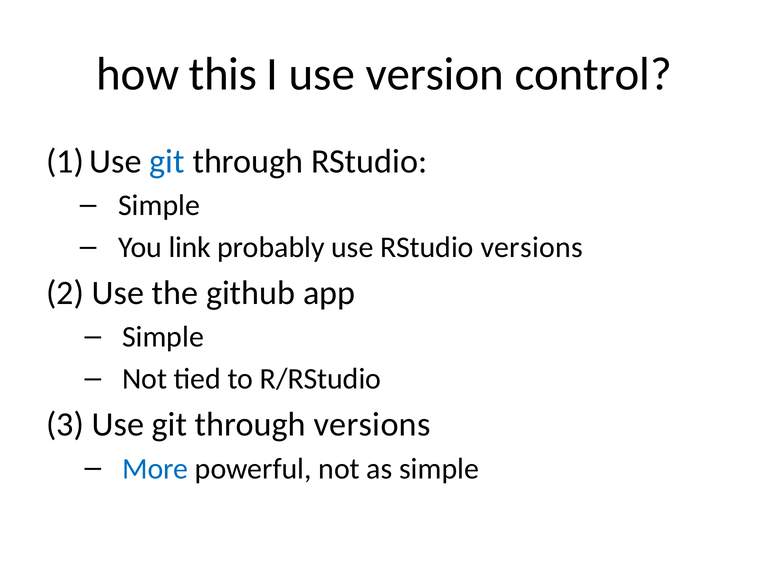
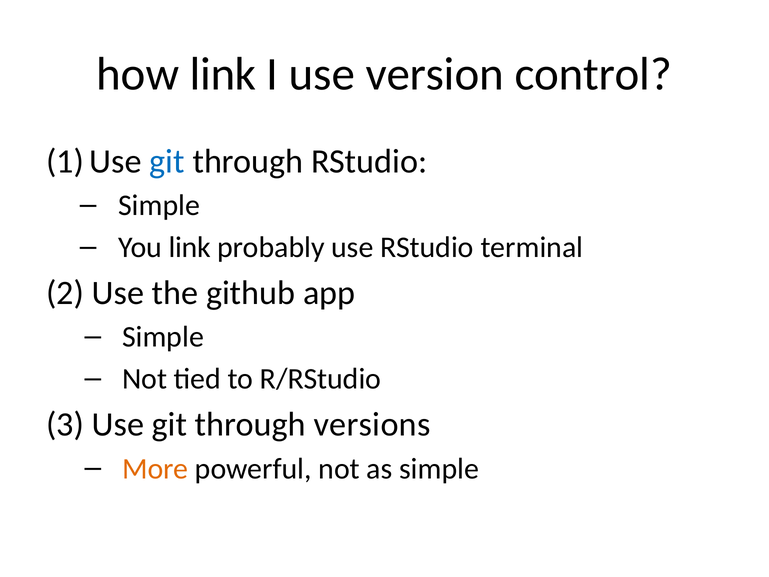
how this: this -> link
RStudio versions: versions -> terminal
More colour: blue -> orange
